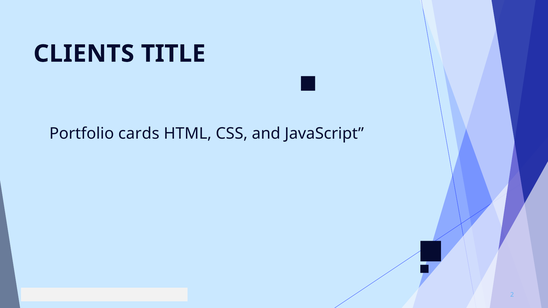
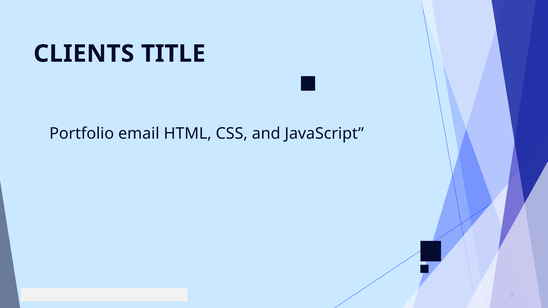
cards: cards -> email
